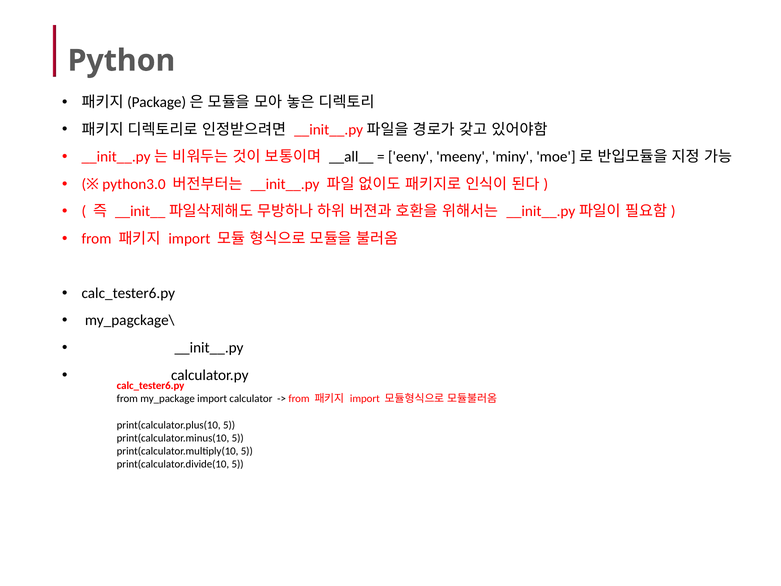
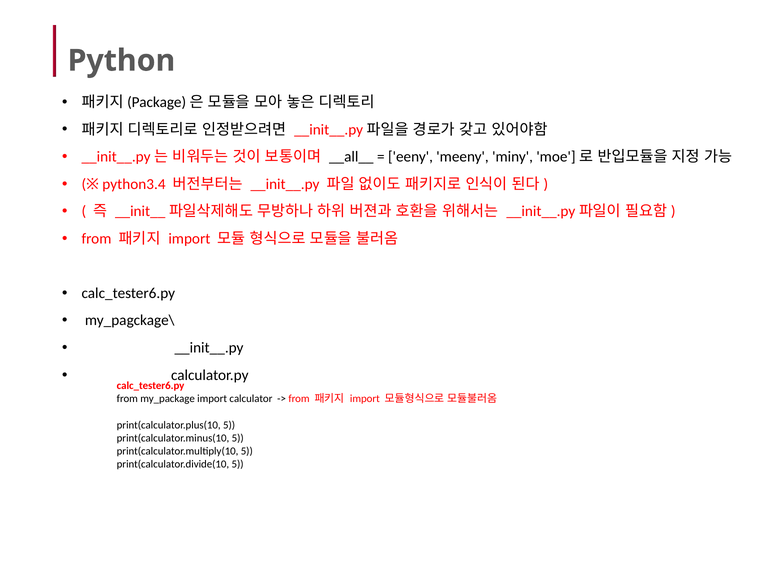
python3.0: python3.0 -> python3.4
